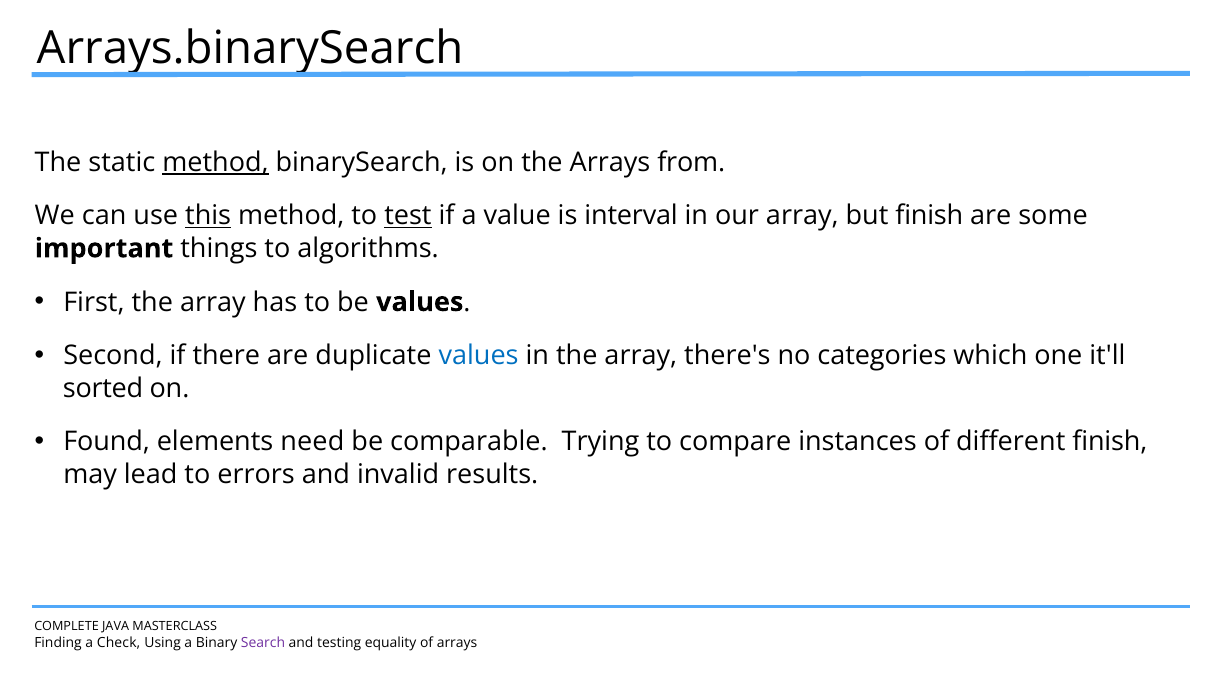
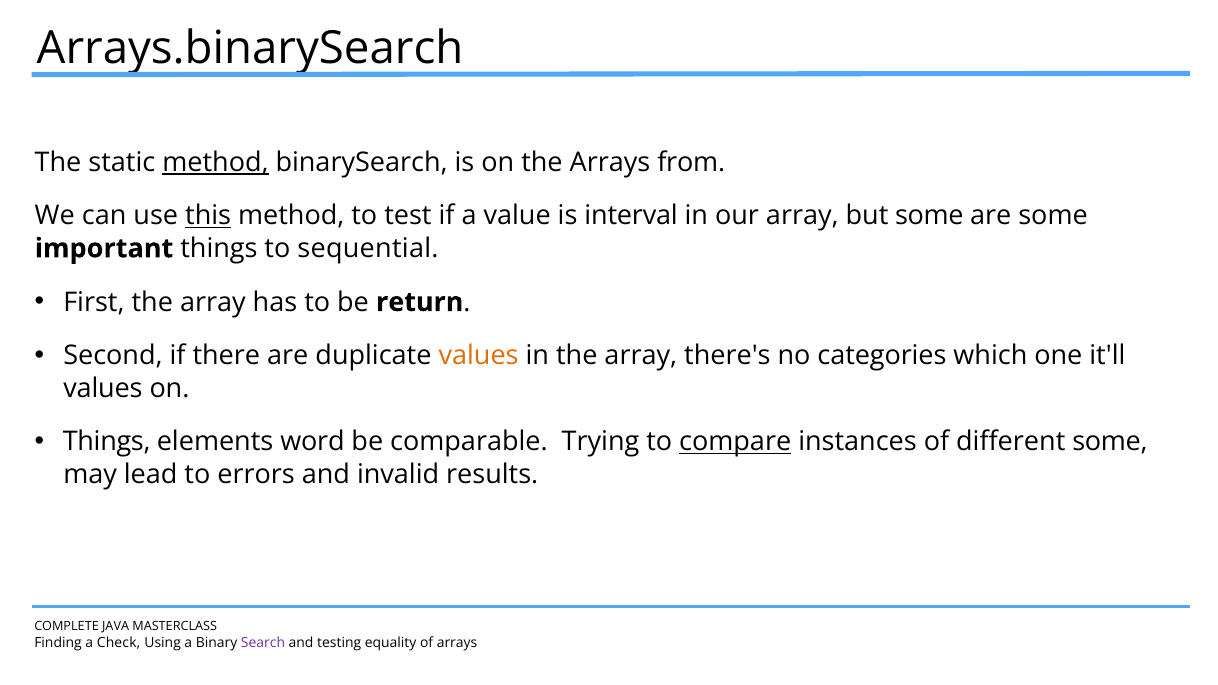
test underline: present -> none
but finish: finish -> some
algorithms: algorithms -> sequential
be values: values -> return
values at (479, 356) colour: blue -> orange
sorted at (103, 388): sorted -> values
Found at (107, 442): Found -> Things
need: need -> word
compare underline: none -> present
different finish: finish -> some
